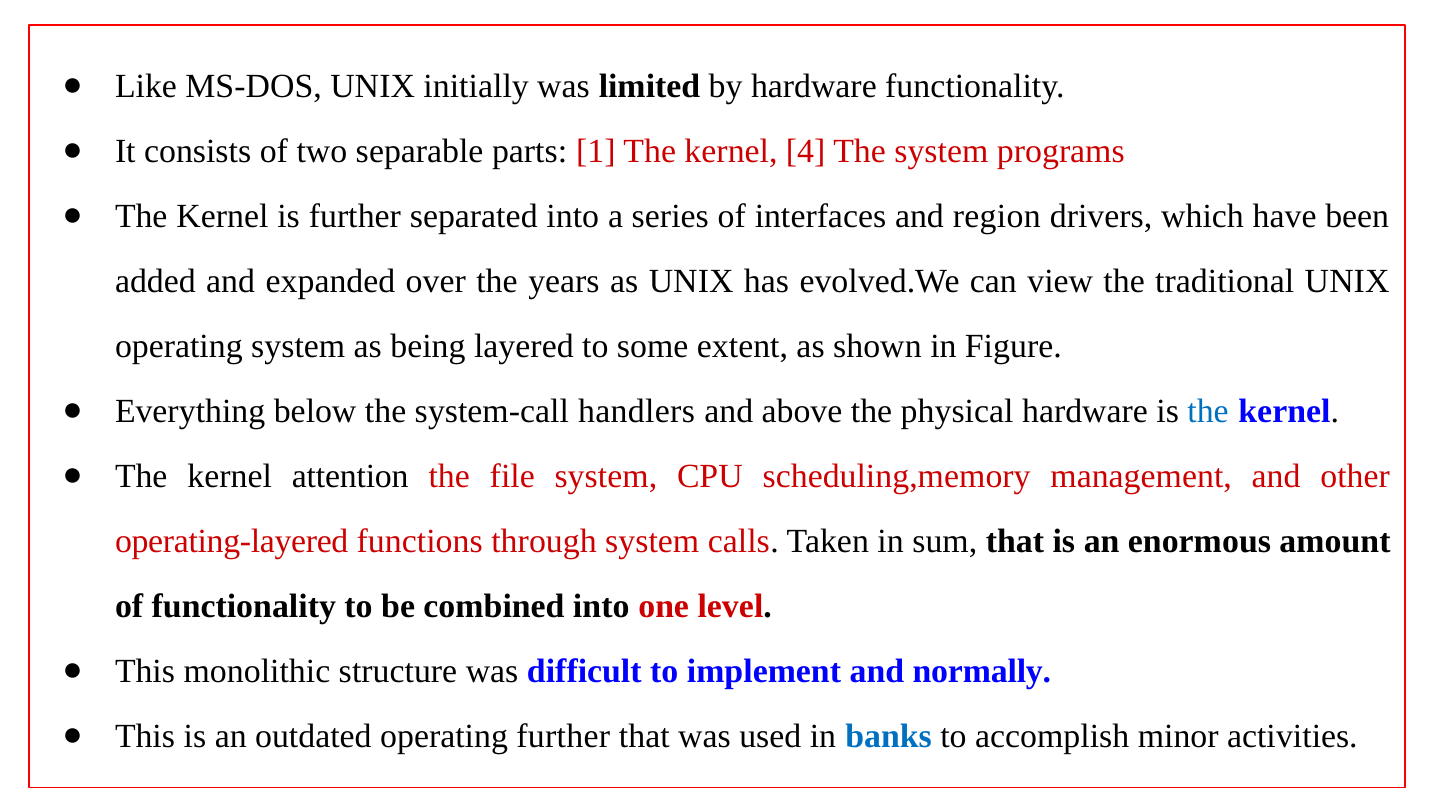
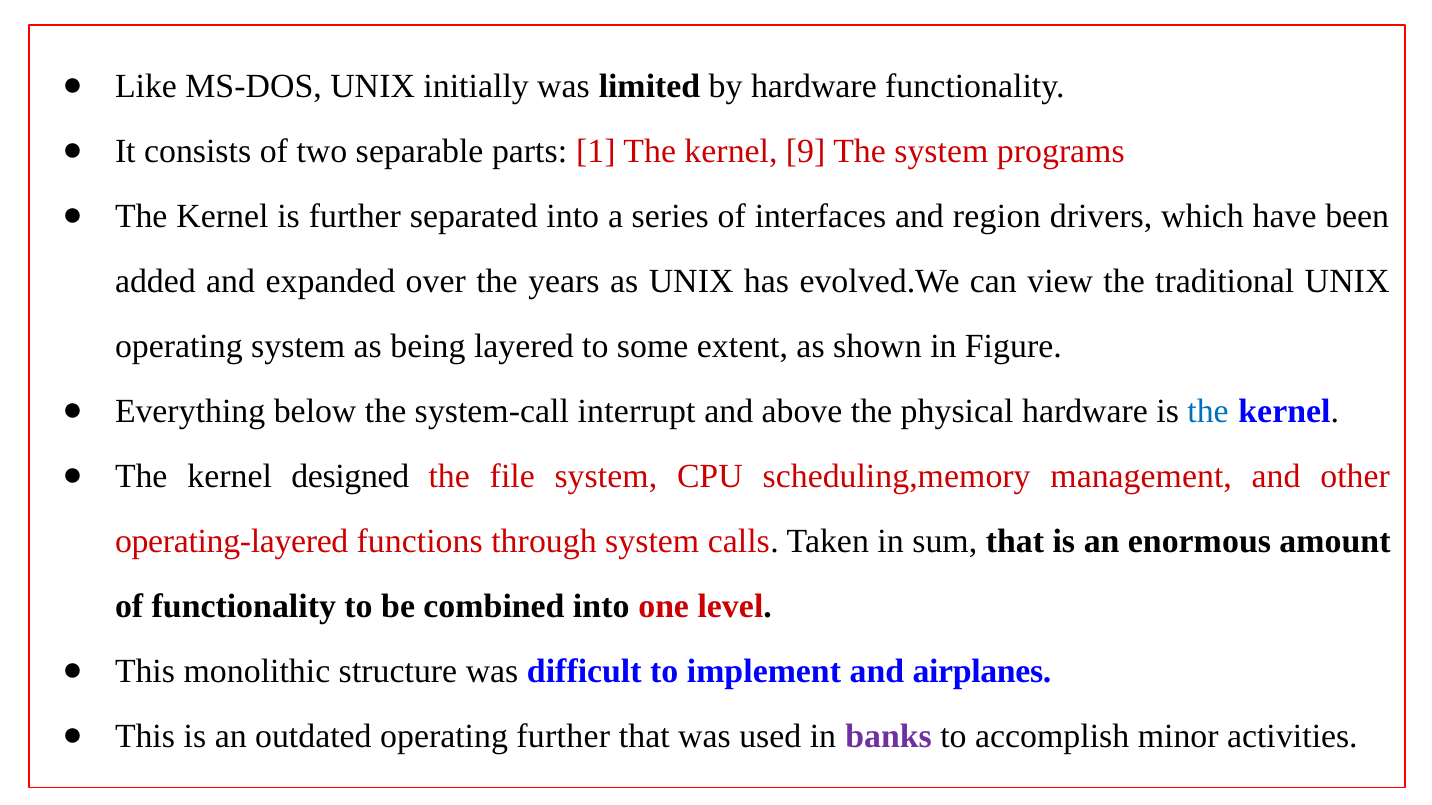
4: 4 -> 9
handlers: handlers -> interrupt
attention: attention -> designed
normally: normally -> airplanes
banks colour: blue -> purple
